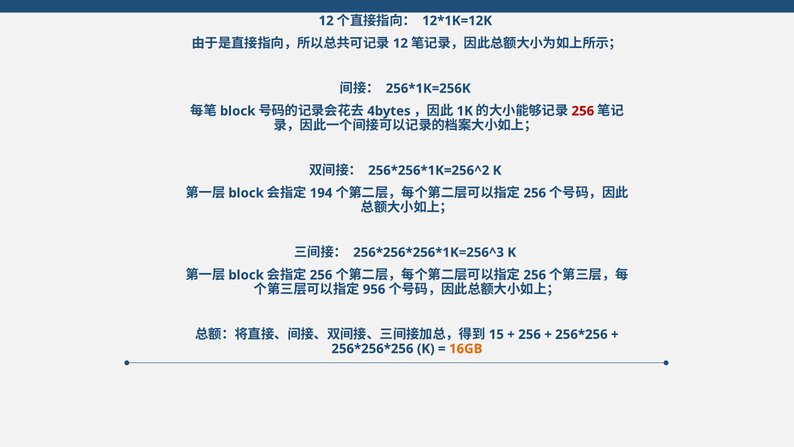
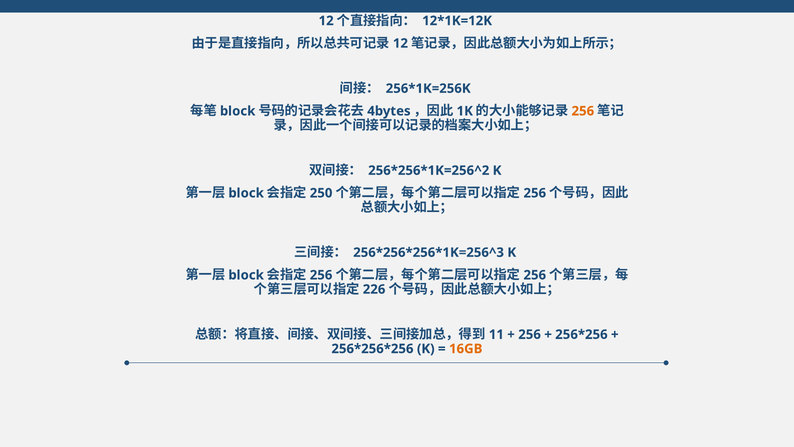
256 at (583, 111) colour: red -> orange
194: 194 -> 250
956: 956 -> 226
15: 15 -> 11
